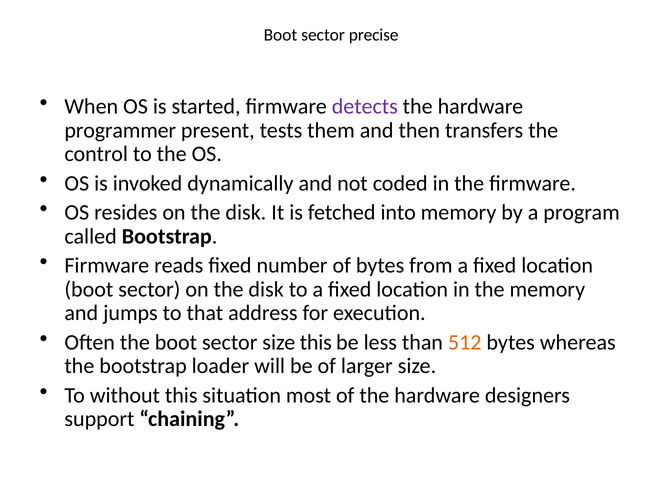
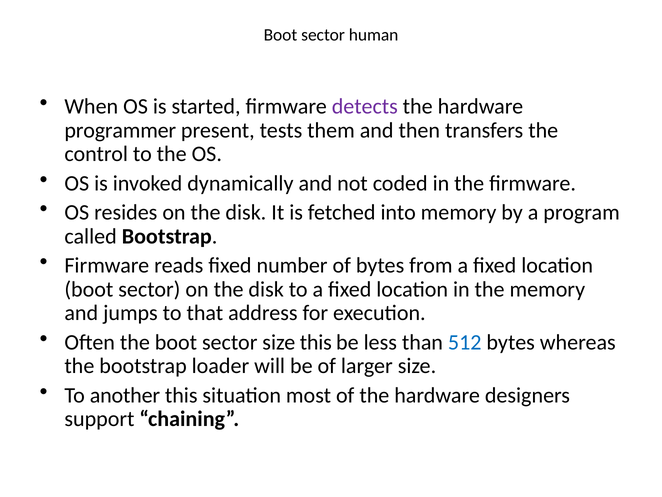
precise: precise -> human
512 colour: orange -> blue
without: without -> another
